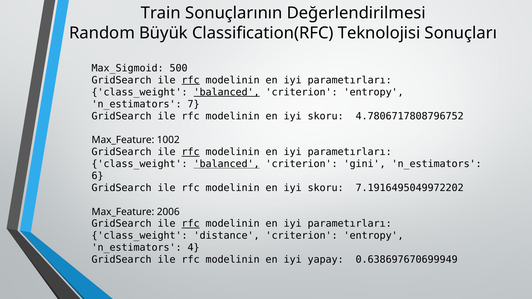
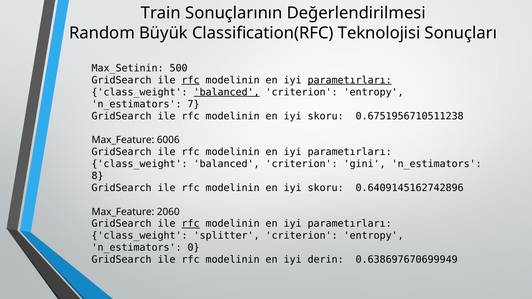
Max_Sigmoid: Max_Sigmoid -> Max_Setinin
parametırları at (350, 80) underline: none -> present
4.7806717808796752: 4.7806717808796752 -> 0.6751956710511238
1002: 1002 -> 6006
rfc at (191, 152) underline: present -> none
balanced at (227, 164) underline: present -> none
6: 6 -> 8
7.1916495049972202: 7.1916495049972202 -> 0.6409145162742896
2006: 2006 -> 2060
distance: distance -> splitter
4: 4 -> 0
yapay: yapay -> derin
